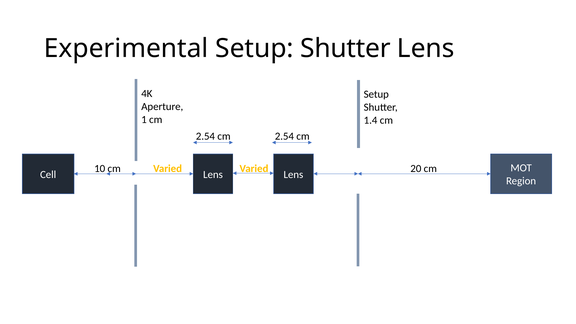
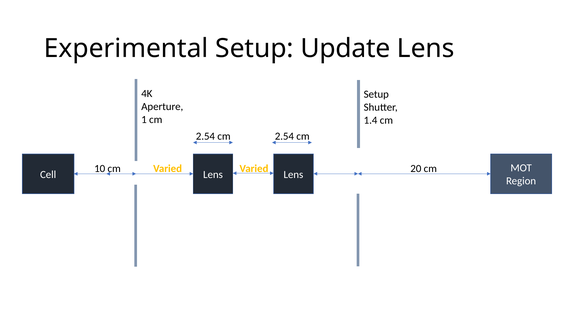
Experimental Setup Shutter: Shutter -> Update
